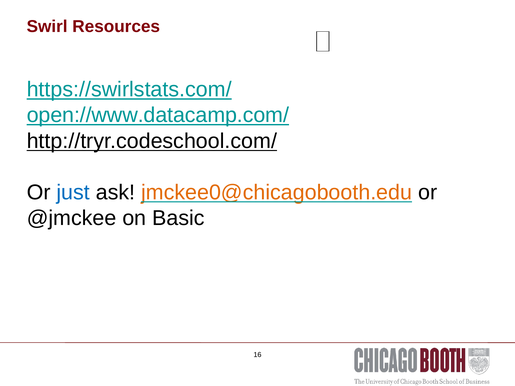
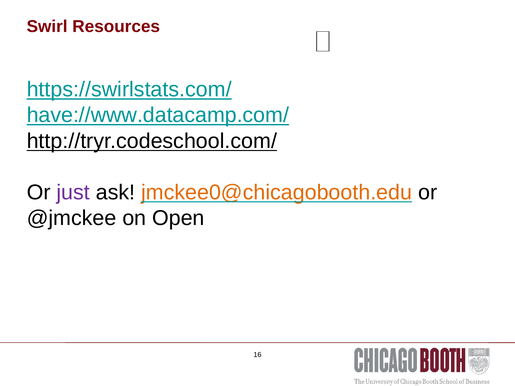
open://www.datacamp.com/: open://www.datacamp.com/ -> have://www.datacamp.com/
just colour: blue -> purple
Basic: Basic -> Open
